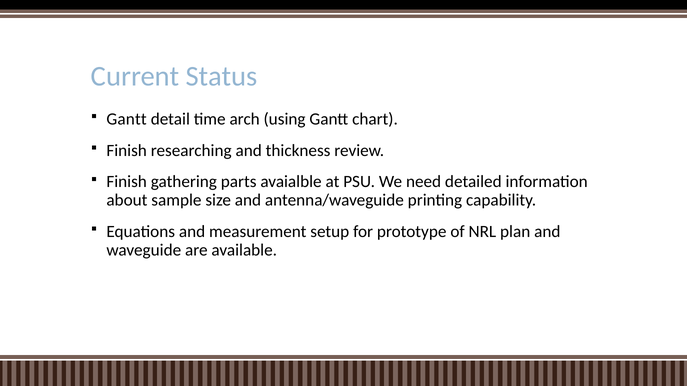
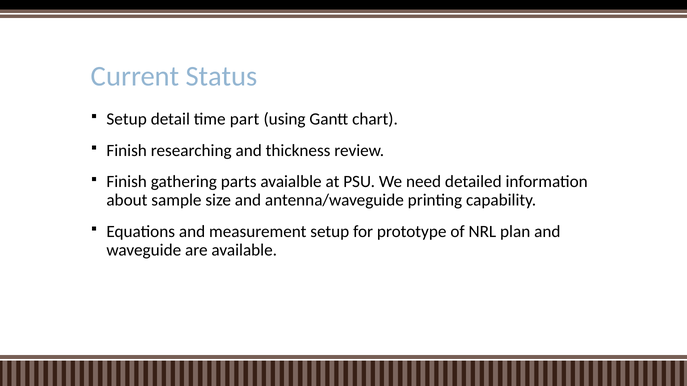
Gantt at (127, 119): Gantt -> Setup
arch: arch -> part
